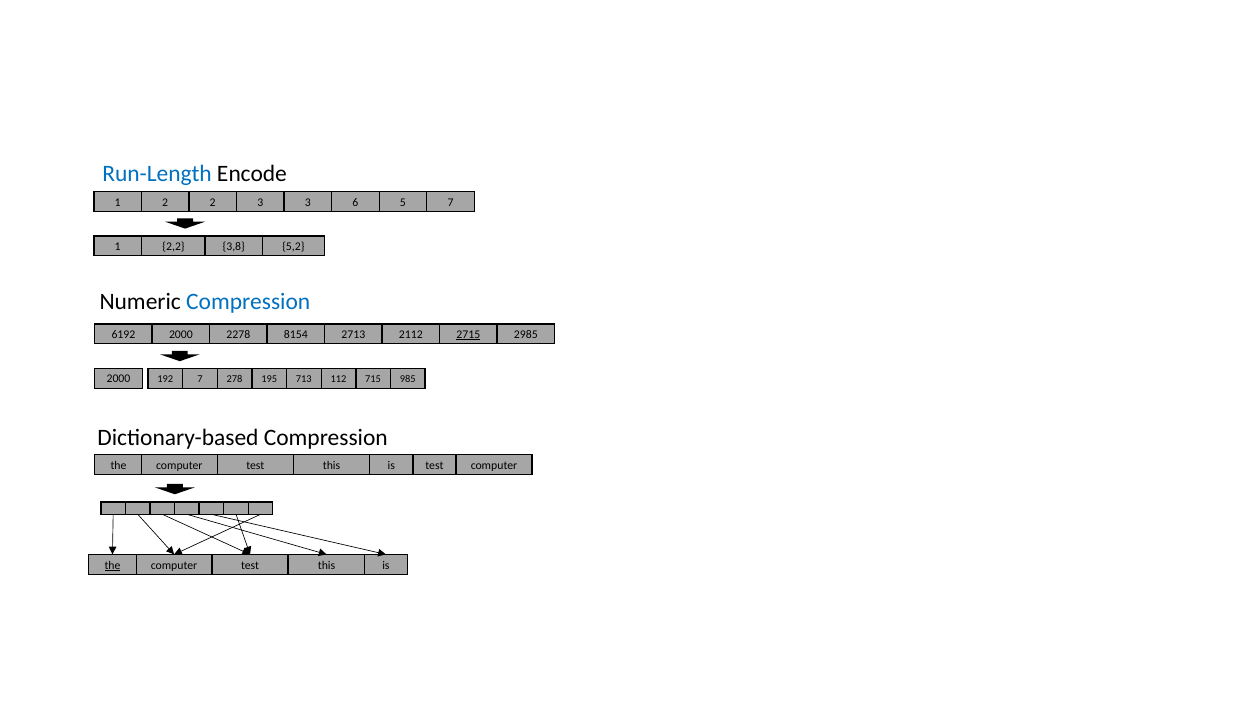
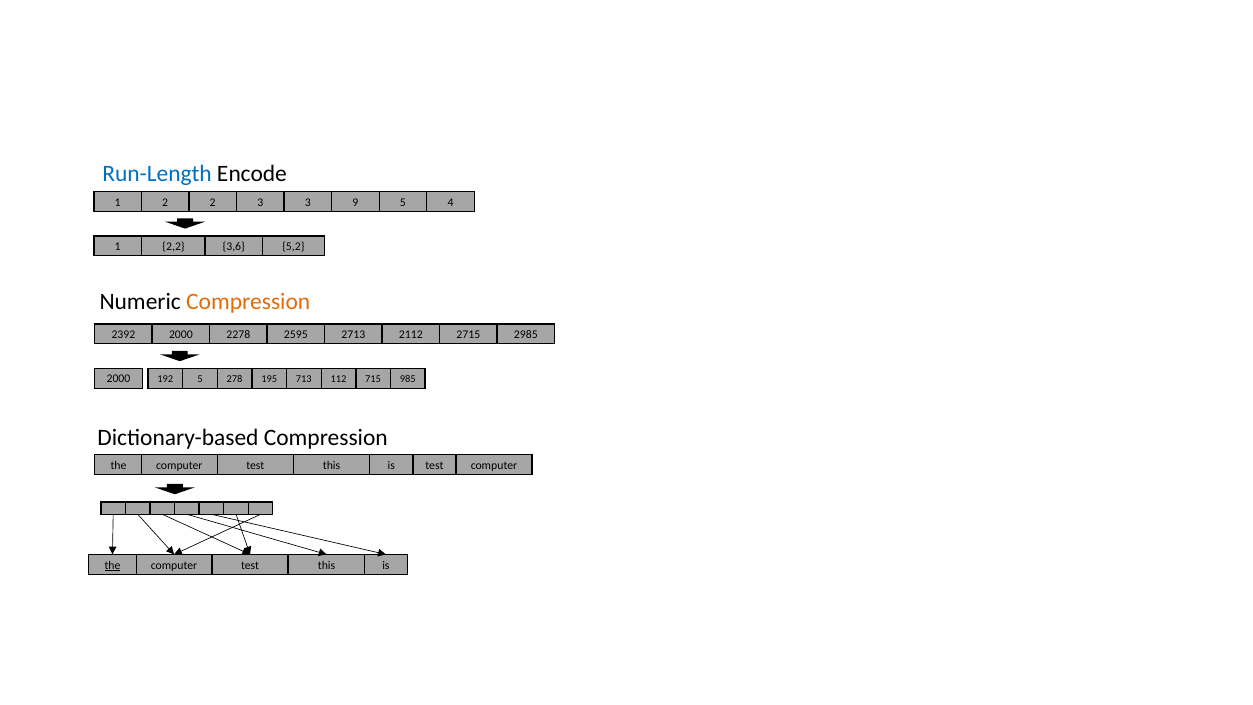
6: 6 -> 9
5 7: 7 -> 4
3,8: 3,8 -> 3,6
Compression at (248, 302) colour: blue -> orange
6192: 6192 -> 2392
8154: 8154 -> 2595
2715 underline: present -> none
192 7: 7 -> 5
